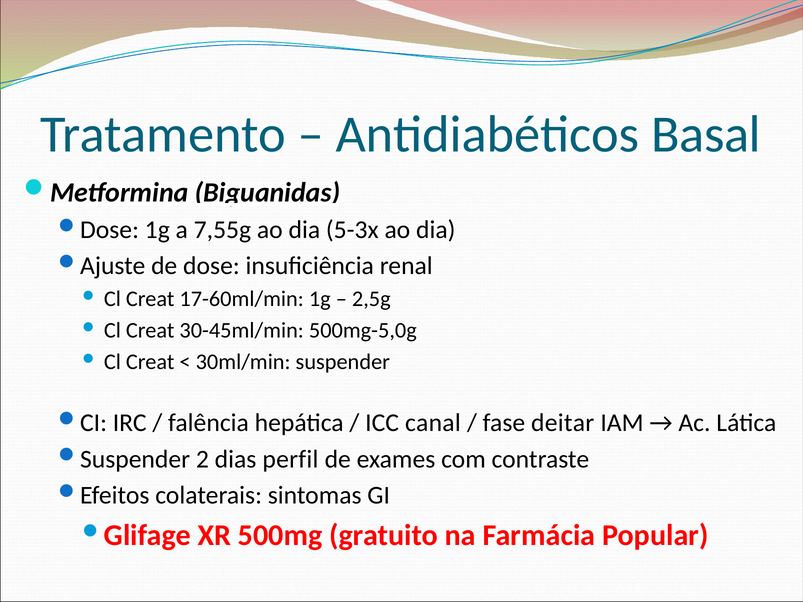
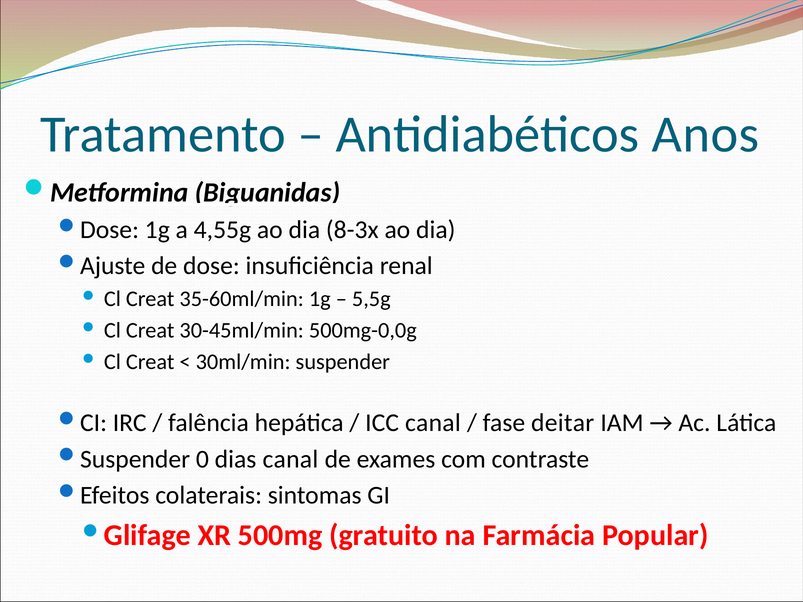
Basal: Basal -> Anos
7,55g: 7,55g -> 4,55g
5-3x: 5-3x -> 8-3x
17-60ml/min: 17-60ml/min -> 35-60ml/min
2,5g: 2,5g -> 5,5g
500mg-5,0g: 500mg-5,0g -> 500mg-0,0g
2: 2 -> 0
dias perfil: perfil -> canal
